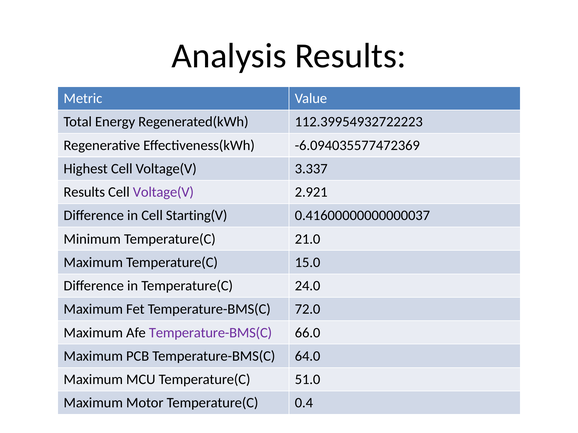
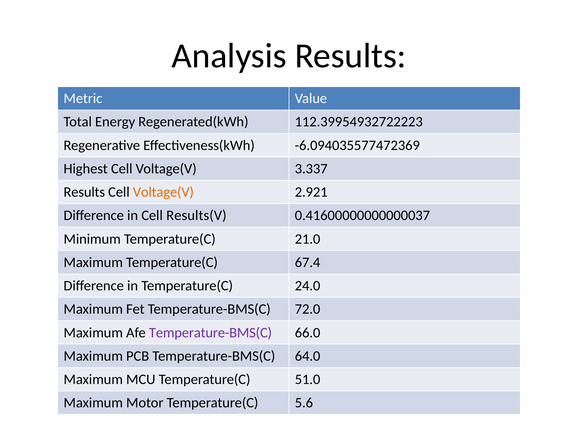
Voltage(V at (163, 192) colour: purple -> orange
Starting(V: Starting(V -> Results(V
15.0: 15.0 -> 67.4
0.4: 0.4 -> 5.6
